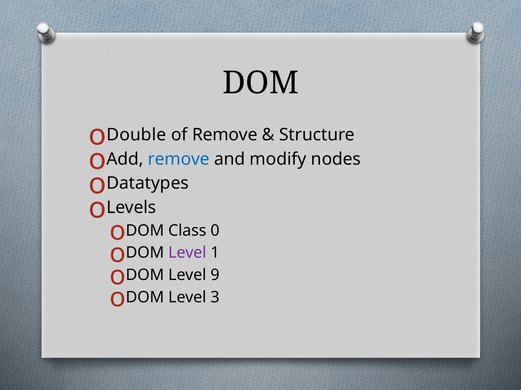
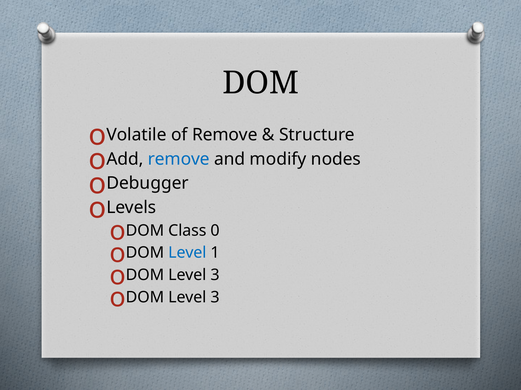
Double: Double -> Volatile
Datatypes: Datatypes -> Debugger
Level at (187, 253) colour: purple -> blue
9 at (215, 276): 9 -> 3
